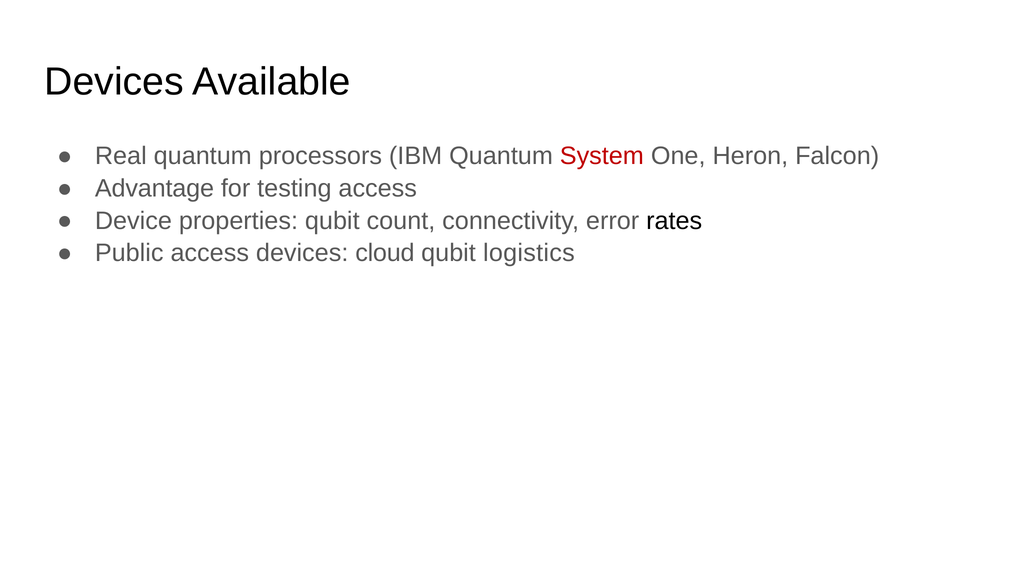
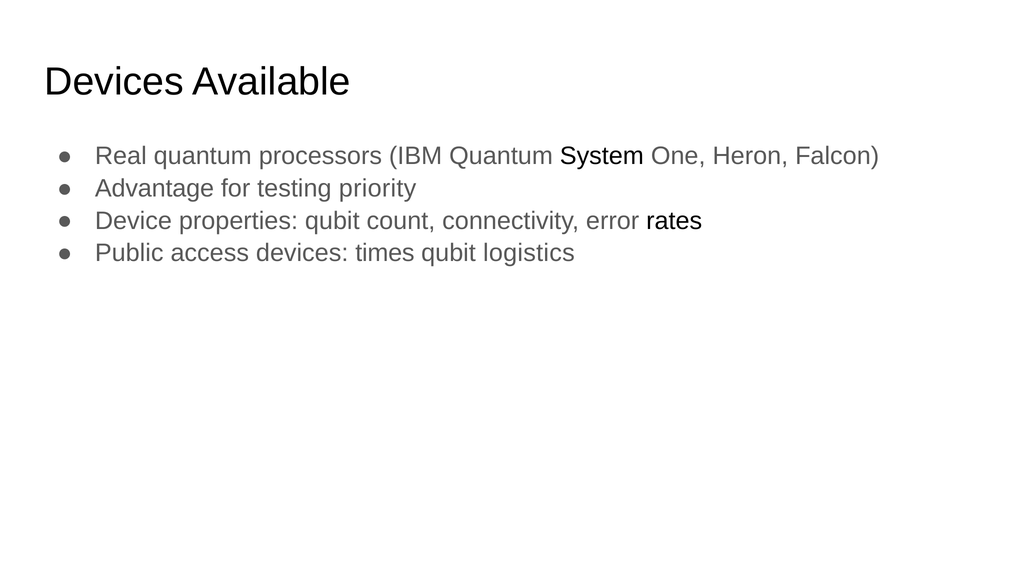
System colour: red -> black
testing access: access -> priority
cloud: cloud -> times
